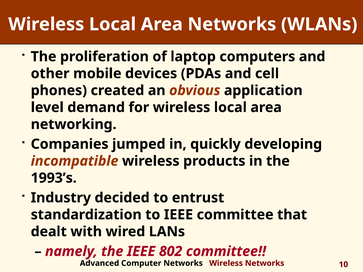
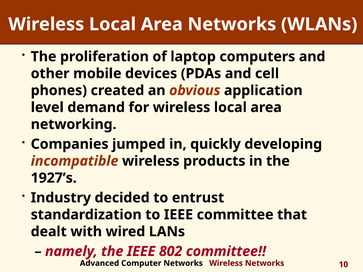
1993’s: 1993’s -> 1927’s
